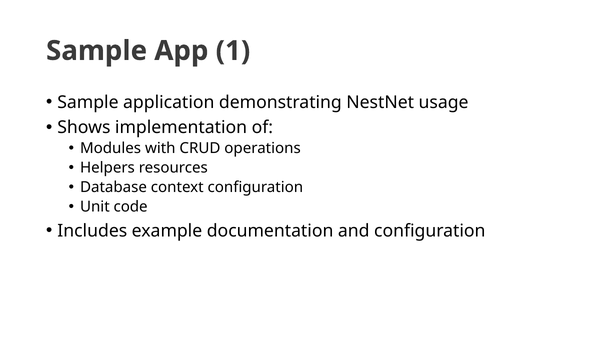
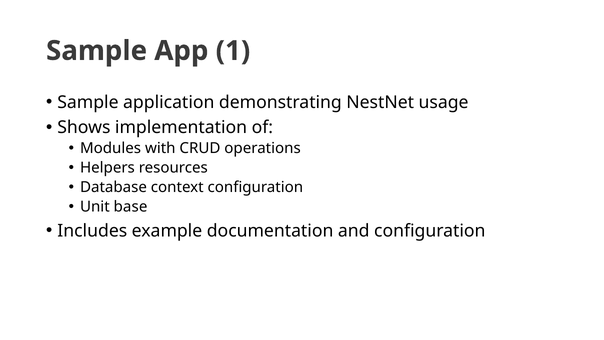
code: code -> base
